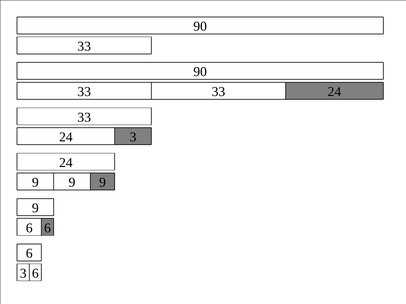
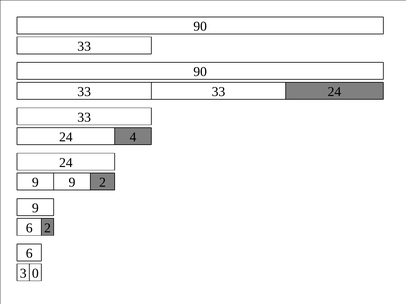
24 3: 3 -> 4
9 at (102, 183): 9 -> 2
6 at (48, 228): 6 -> 2
3 6: 6 -> 0
